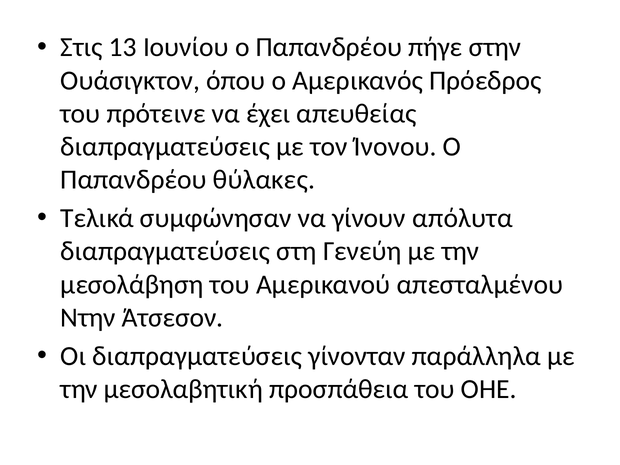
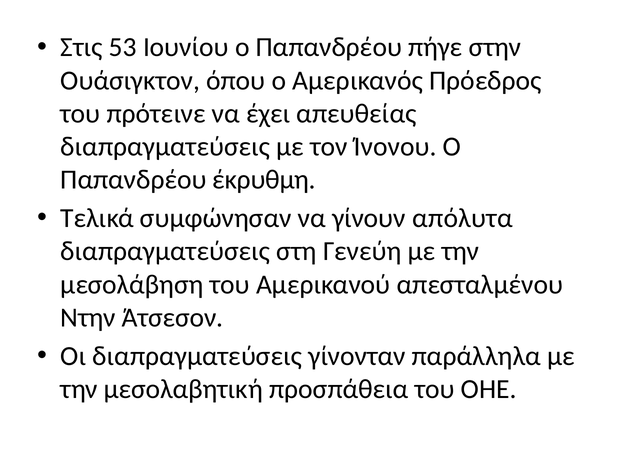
13: 13 -> 53
θύλακες: θύλακες -> έκρυθμη
